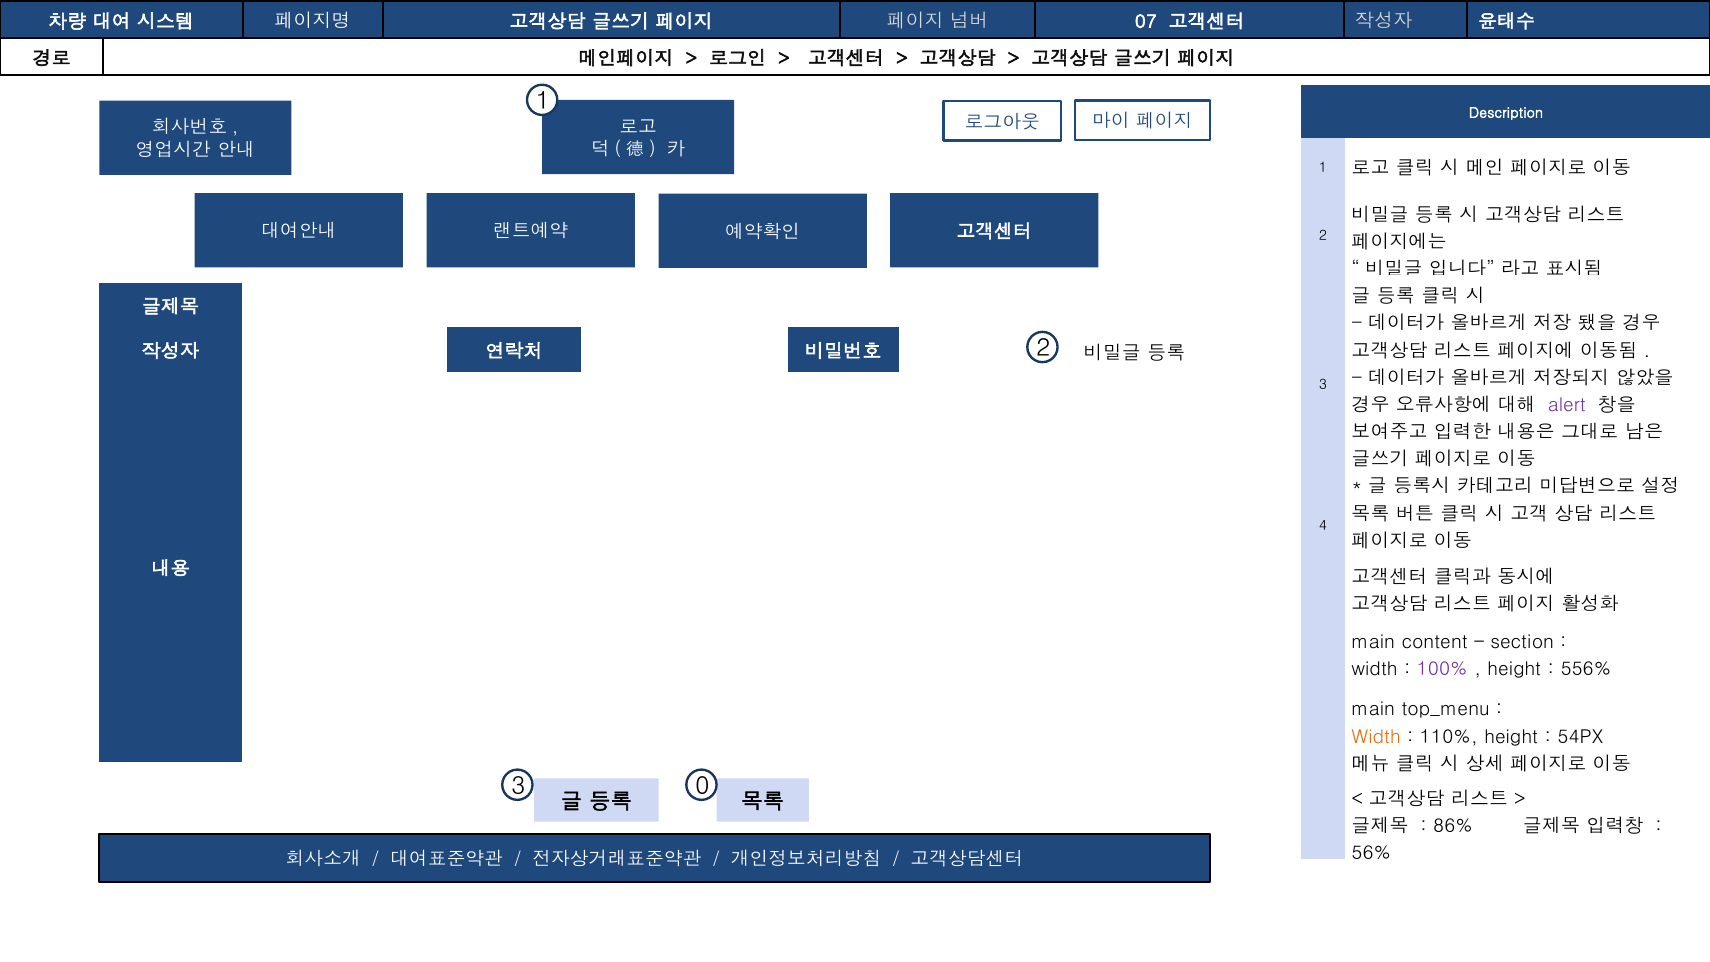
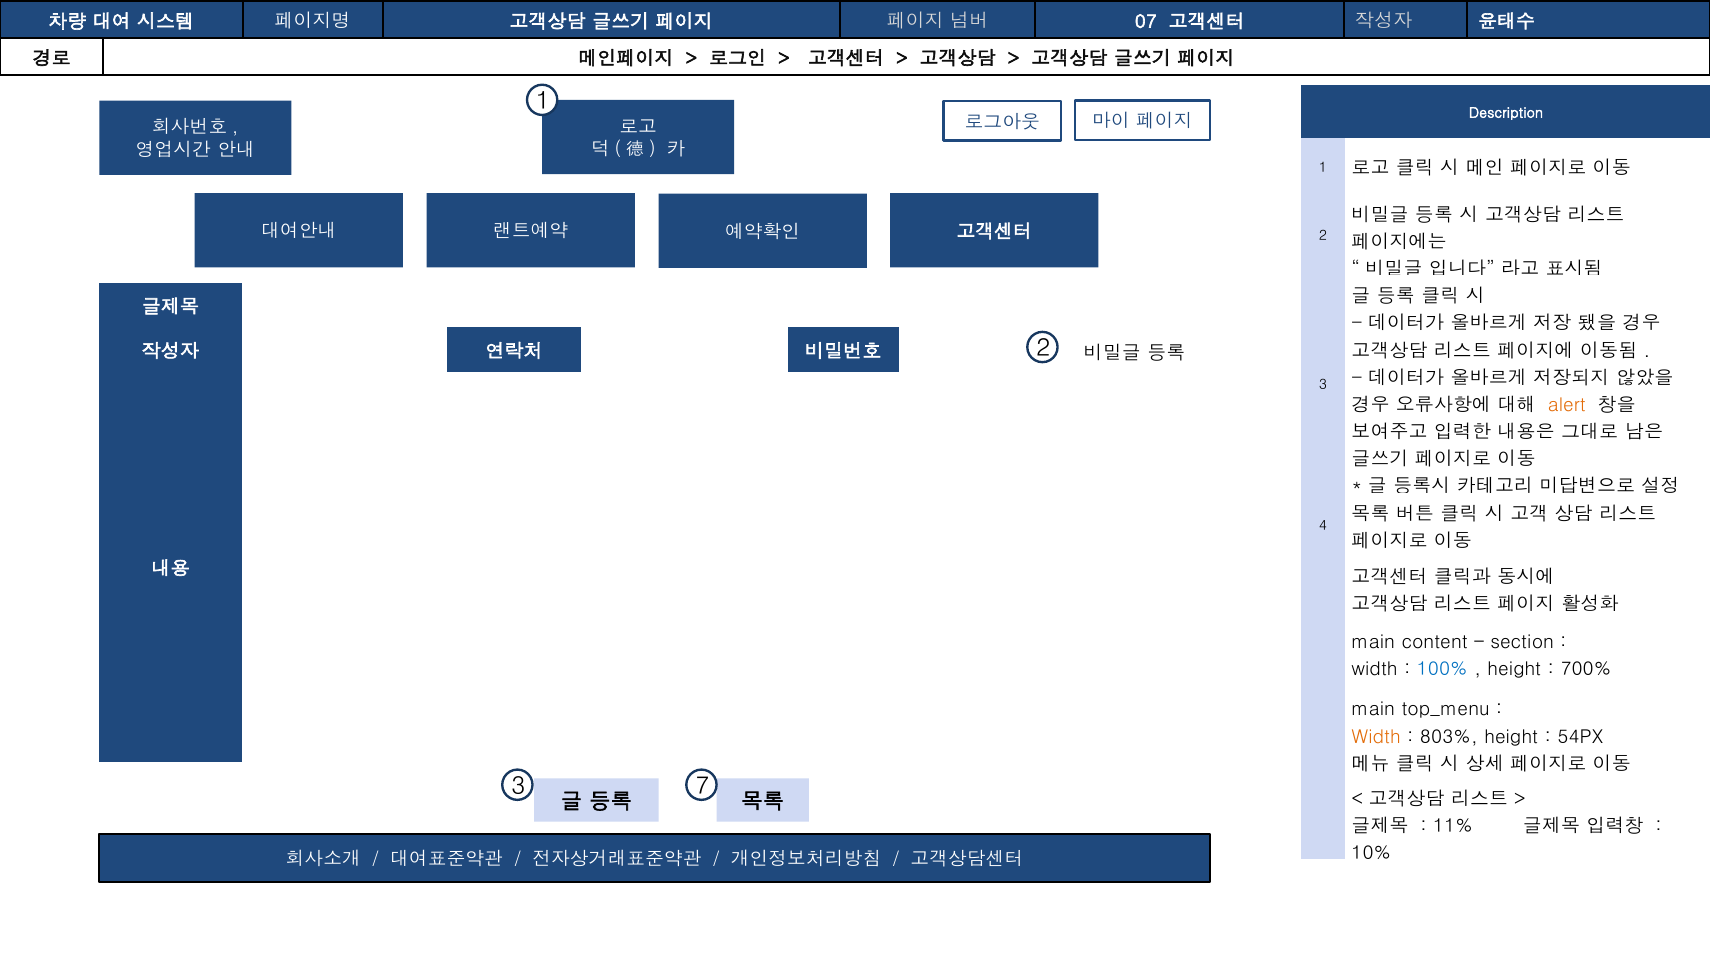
alert colour: purple -> orange
100% colour: purple -> blue
556%: 556% -> 700%
110%: 110% -> 803%
0: 0 -> 7
86%: 86% -> 11%
56%: 56% -> 10%
